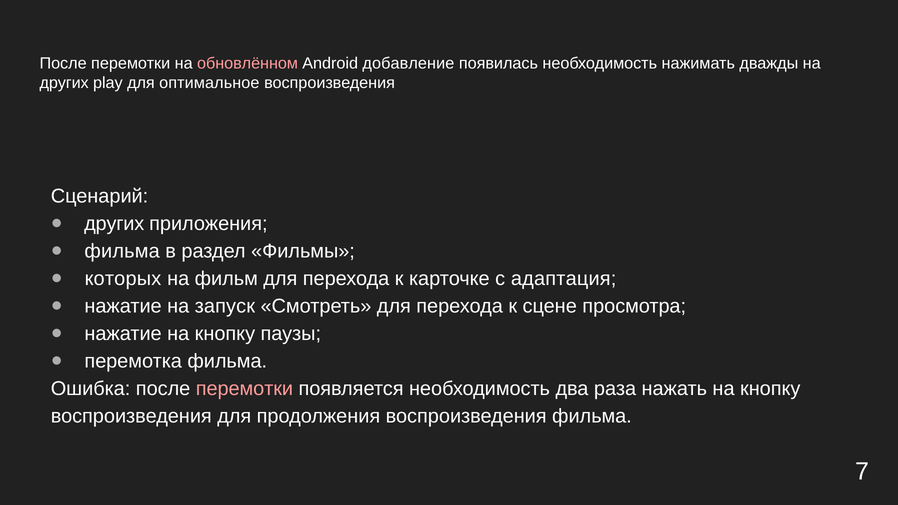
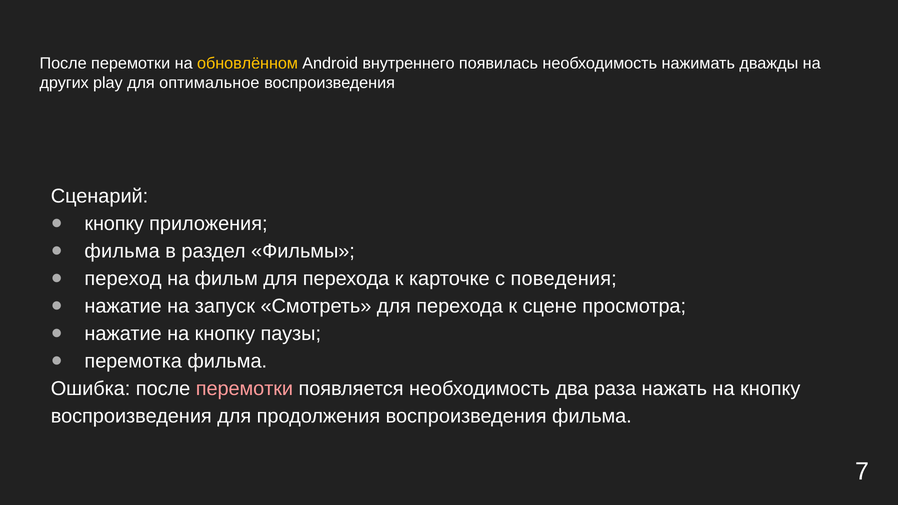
обновлённом colour: pink -> yellow
добавление: добавление -> внутреннего
других at (114, 224): других -> кнопку
которых: которых -> переход
адаптация: адаптация -> поведения
